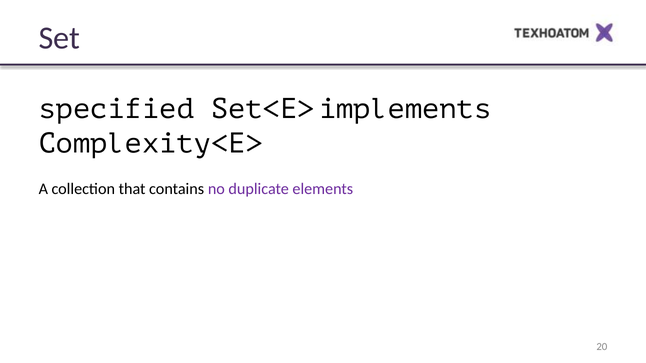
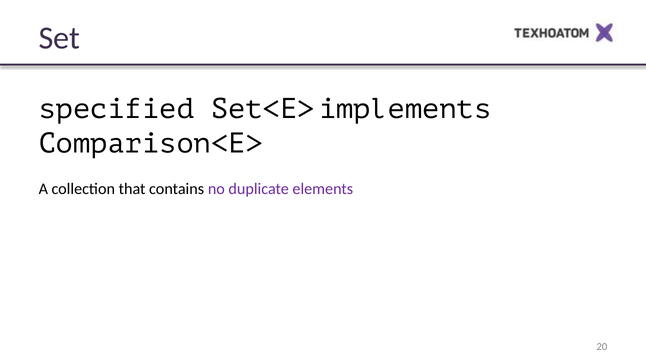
Complexity<E>: Complexity<E> -> Comparison<E>
